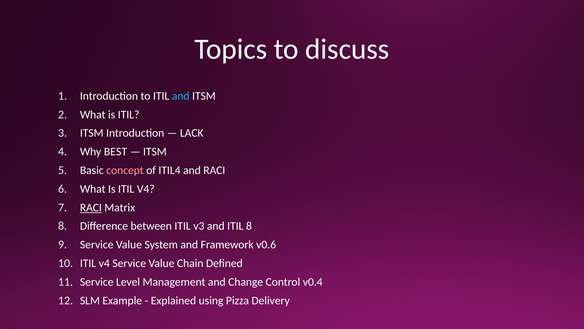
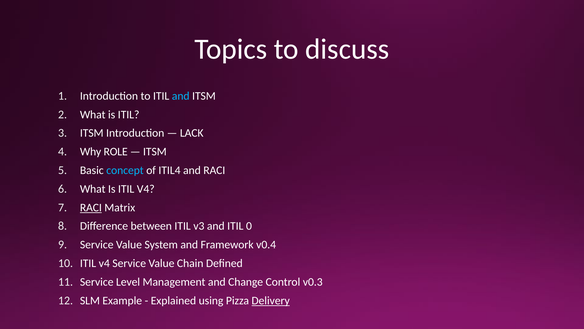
BEST: BEST -> ROLE
concept colour: pink -> light blue
ITIL 8: 8 -> 0
v0.6: v0.6 -> v0.4
v0.4: v0.4 -> v0.3
Delivery underline: none -> present
